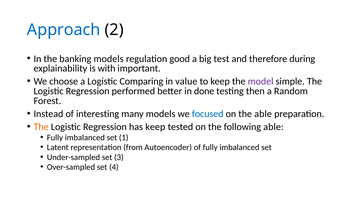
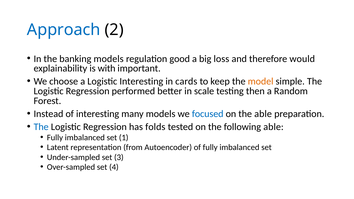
test: test -> loss
during: during -> would
Logistic Comparing: Comparing -> Interesting
value: value -> cards
model colour: purple -> orange
done: done -> scale
The at (41, 127) colour: orange -> blue
has keep: keep -> folds
